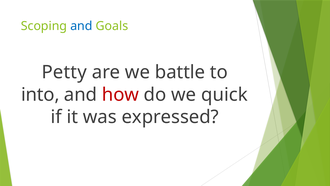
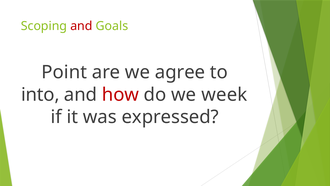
and at (81, 26) colour: blue -> red
Petty: Petty -> Point
battle: battle -> agree
quick: quick -> week
